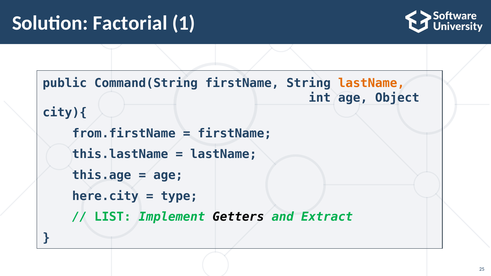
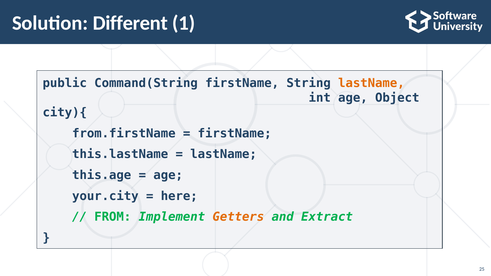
Factorial: Factorial -> Different
here.city: here.city -> your.city
type: type -> here
LIST: LIST -> FROM
Getters colour: black -> orange
